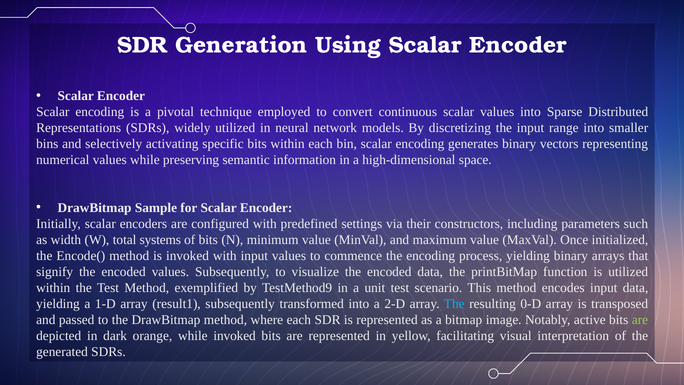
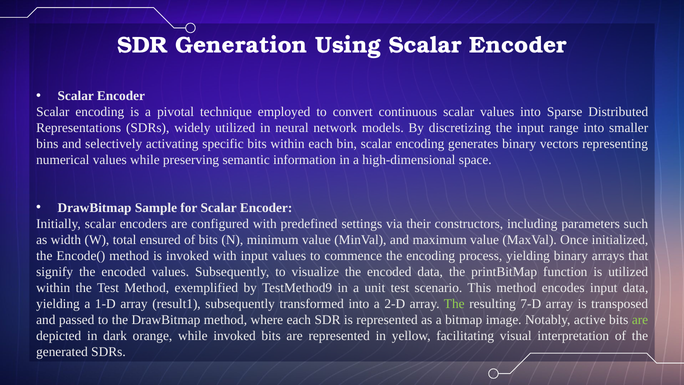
systems: systems -> ensured
The at (454, 303) colour: light blue -> light green
0-D: 0-D -> 7-D
